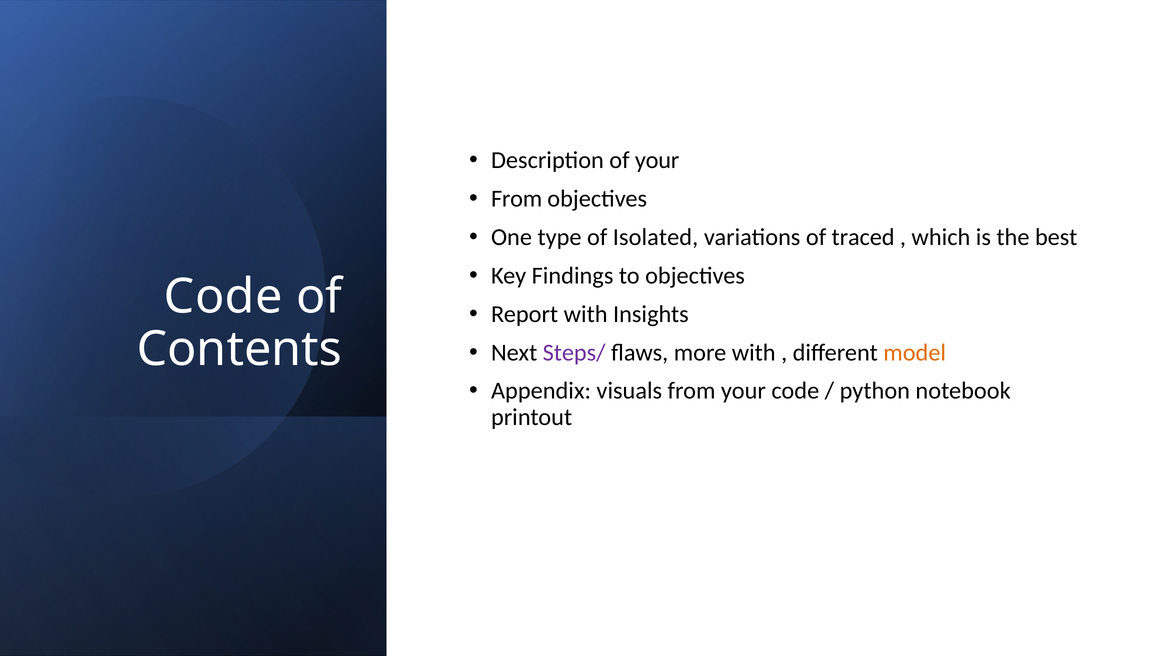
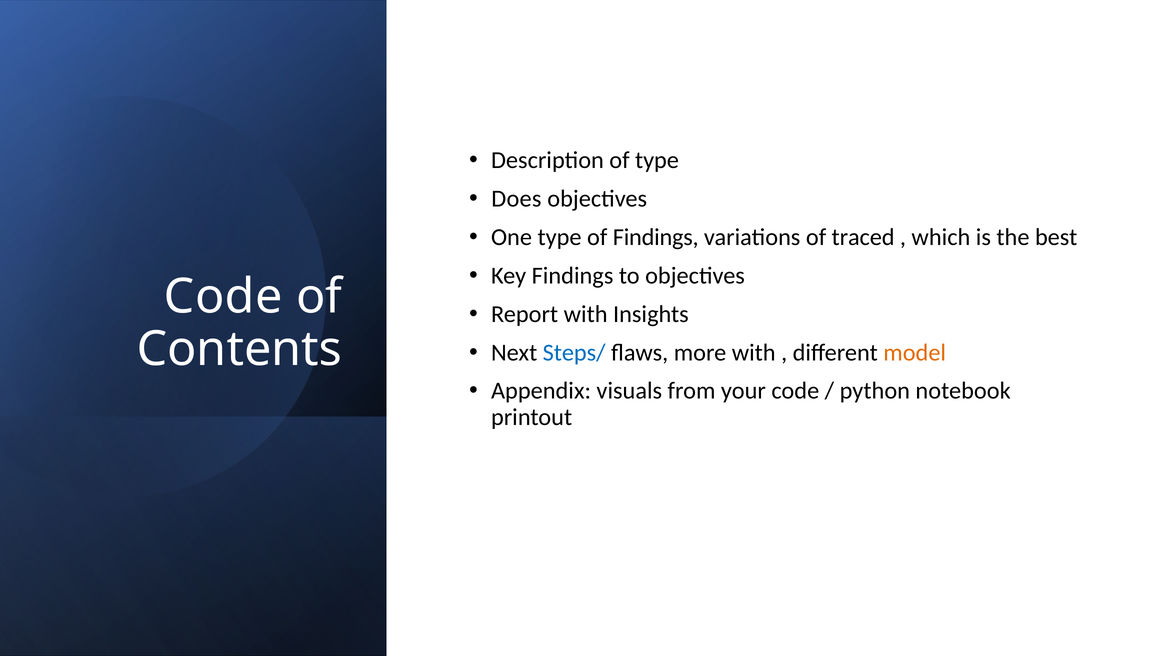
of your: your -> type
From at (517, 199): From -> Does
of Isolated: Isolated -> Findings
Steps/ colour: purple -> blue
